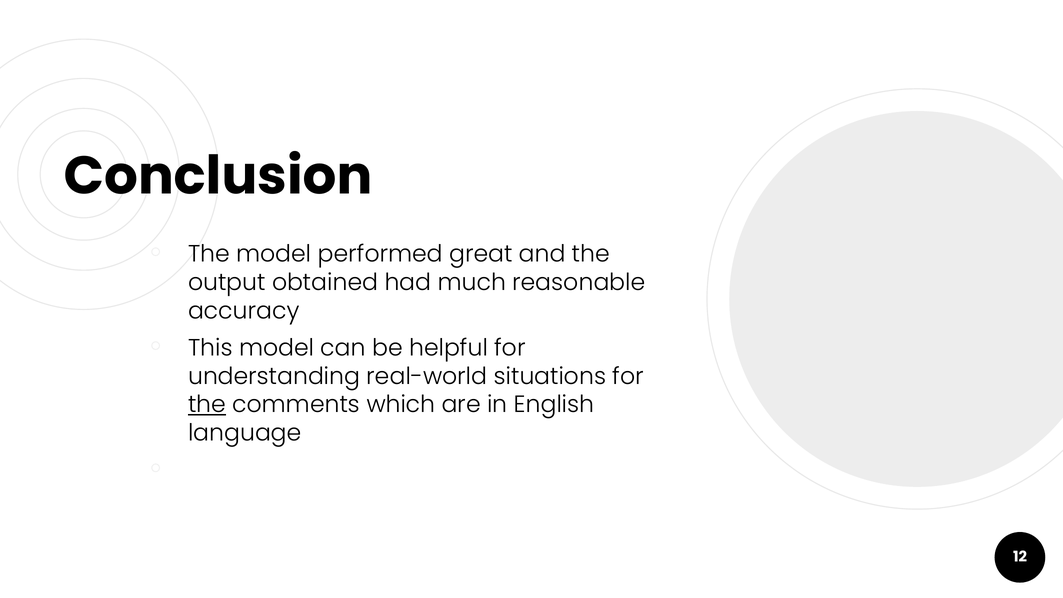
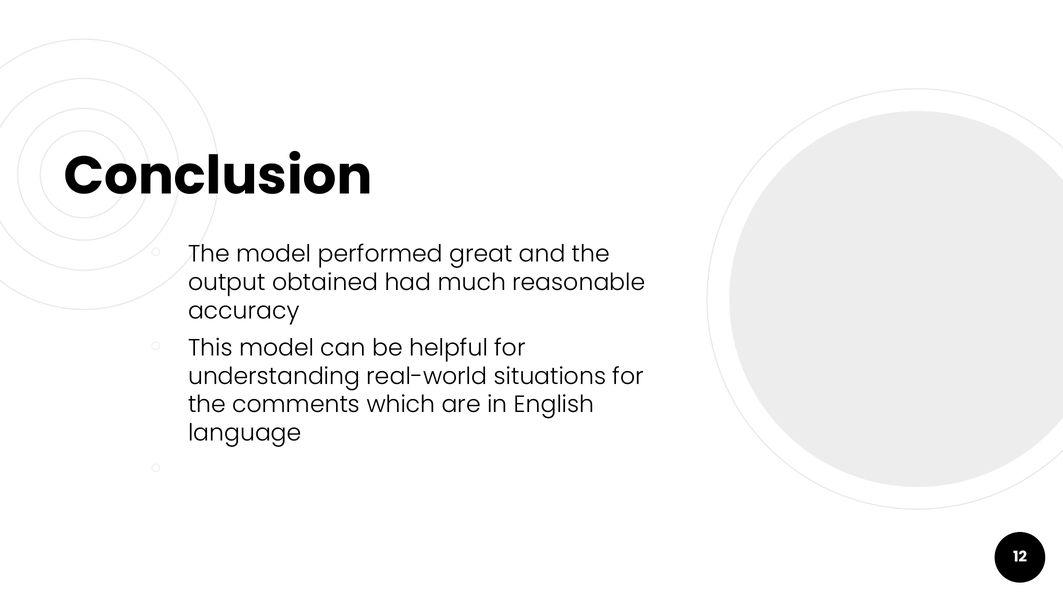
the at (207, 405) underline: present -> none
